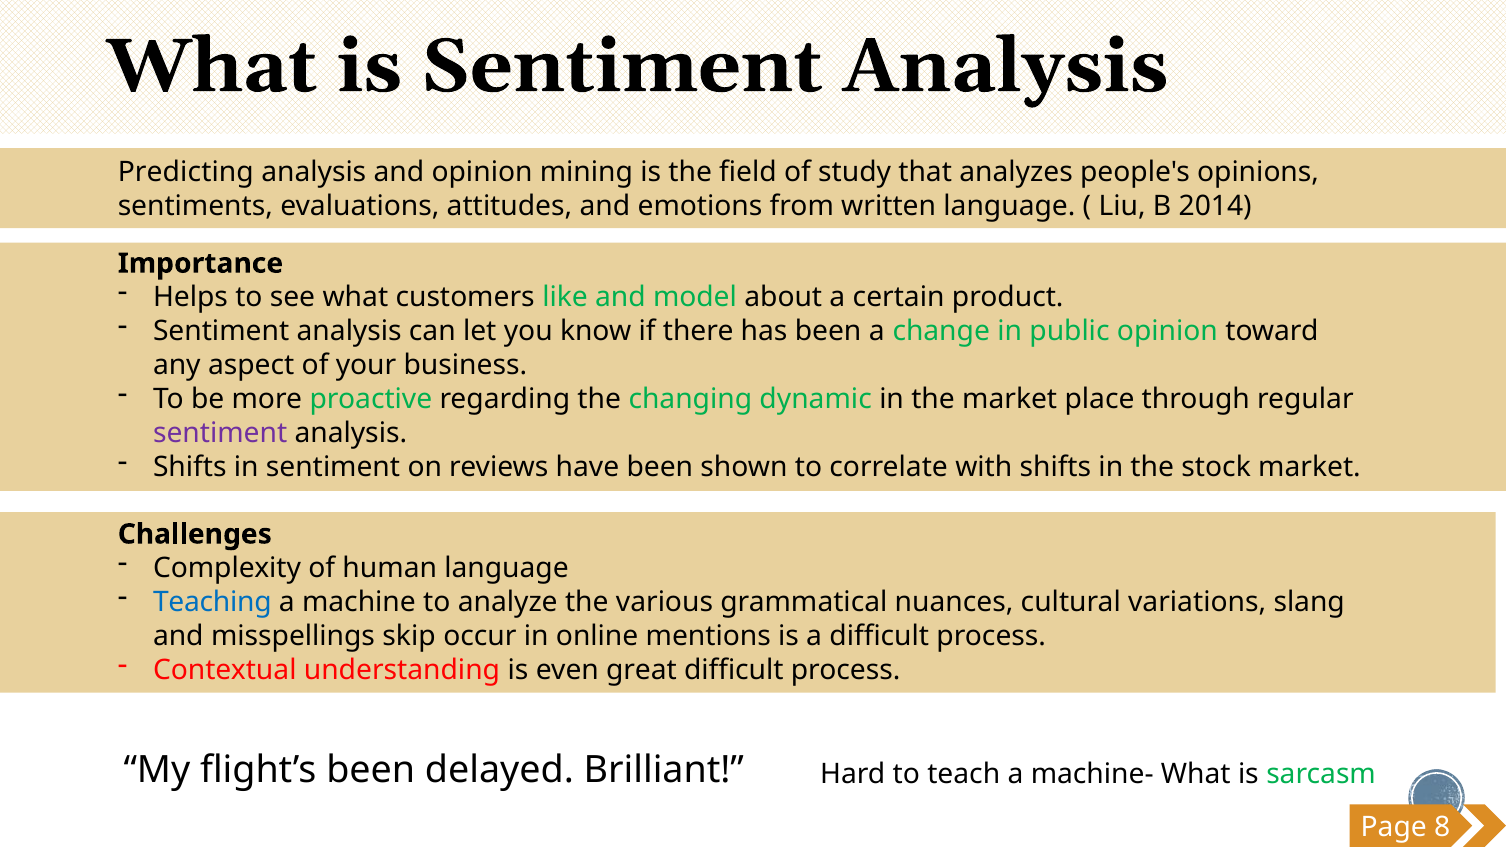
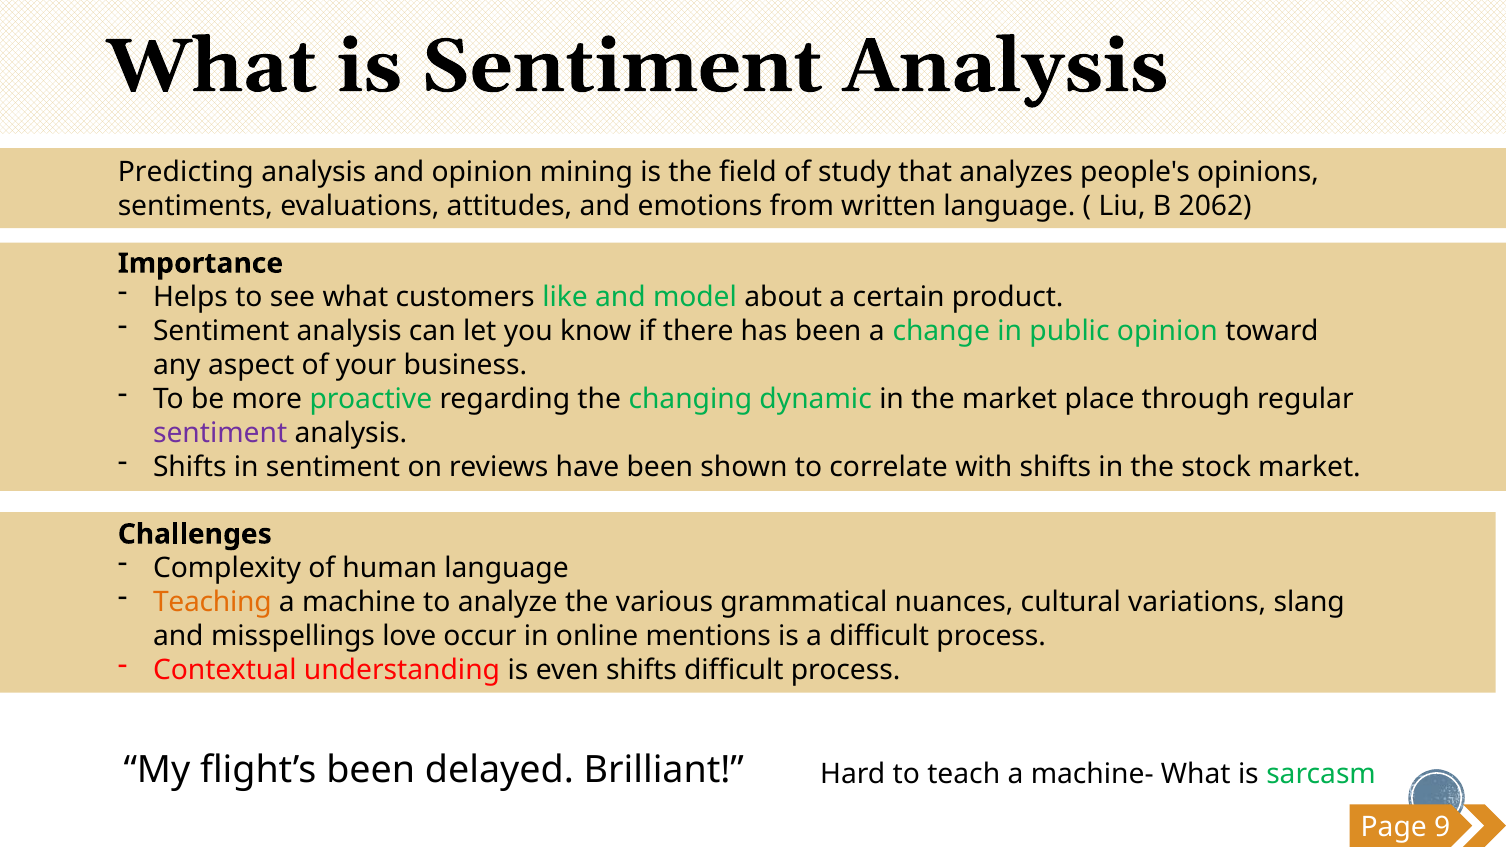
2014: 2014 -> 2062
Teaching colour: blue -> orange
skip: skip -> love
even great: great -> shifts
8: 8 -> 9
